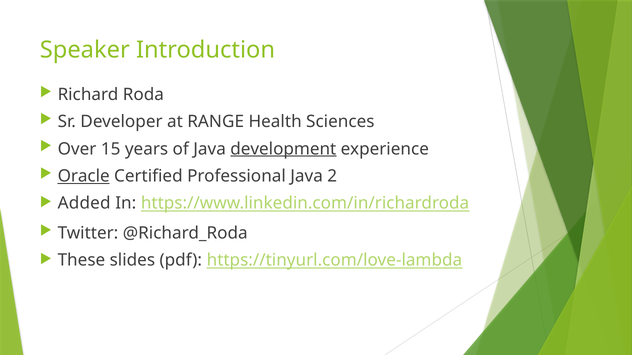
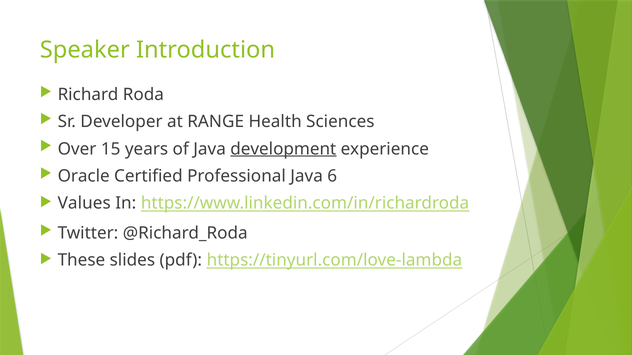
Oracle underline: present -> none
2: 2 -> 6
Added: Added -> Values
